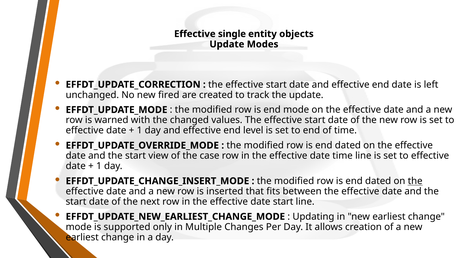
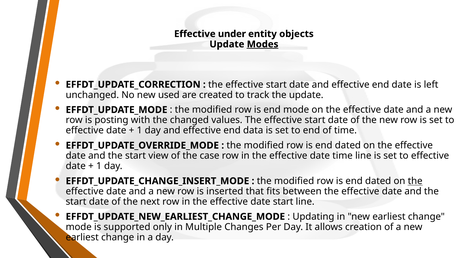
single: single -> under
Modes underline: none -> present
fired: fired -> used
warned: warned -> posting
level: level -> data
